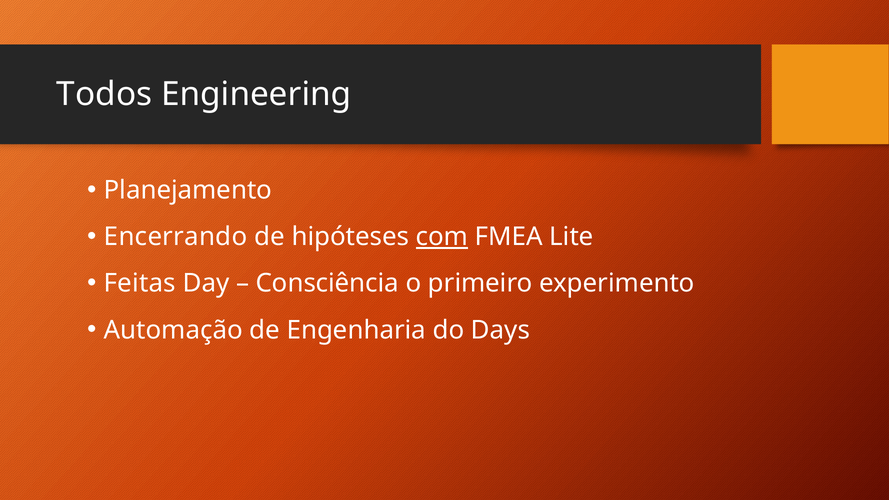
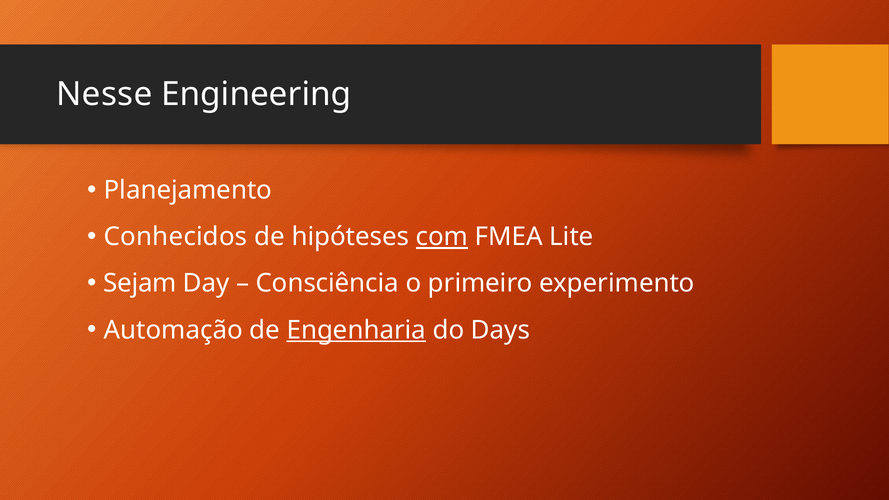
Todos: Todos -> Nesse
Encerrando: Encerrando -> Conhecidos
Feitas: Feitas -> Sejam
Engenharia underline: none -> present
